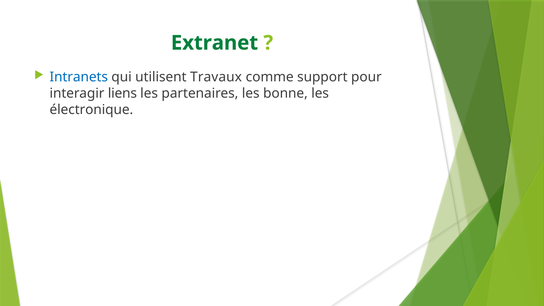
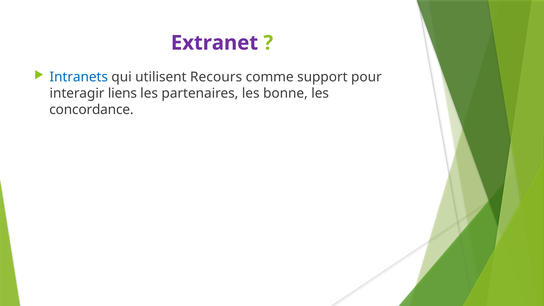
Extranet colour: green -> purple
Travaux: Travaux -> Recours
électronique: électronique -> concordance
